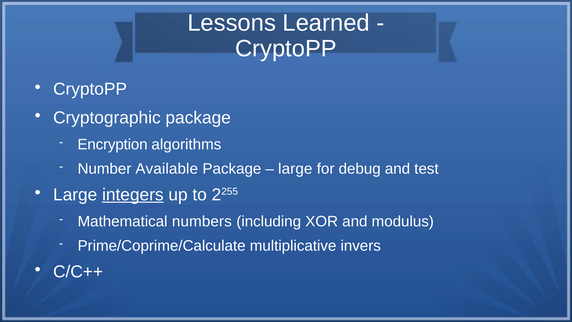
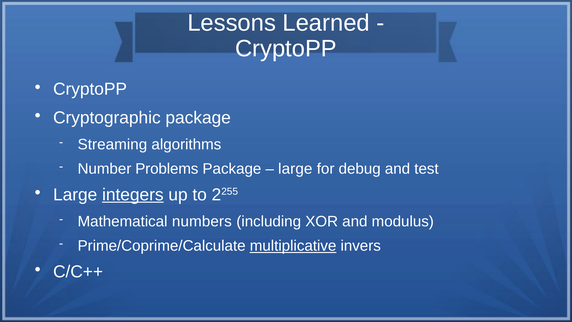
Encryption: Encryption -> Streaming
Available: Available -> Problems
multiplicative underline: none -> present
